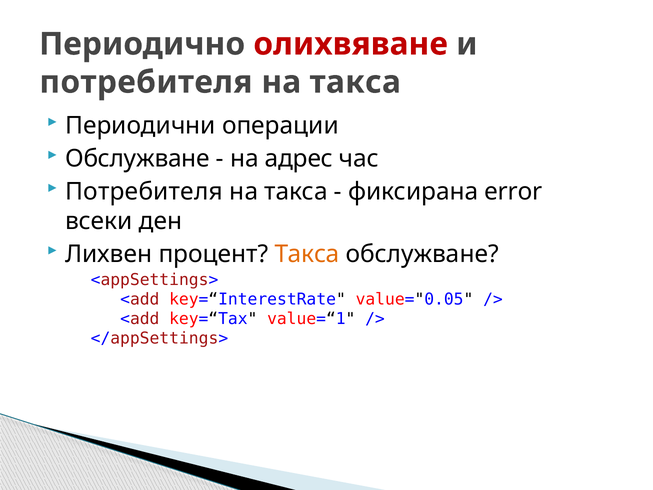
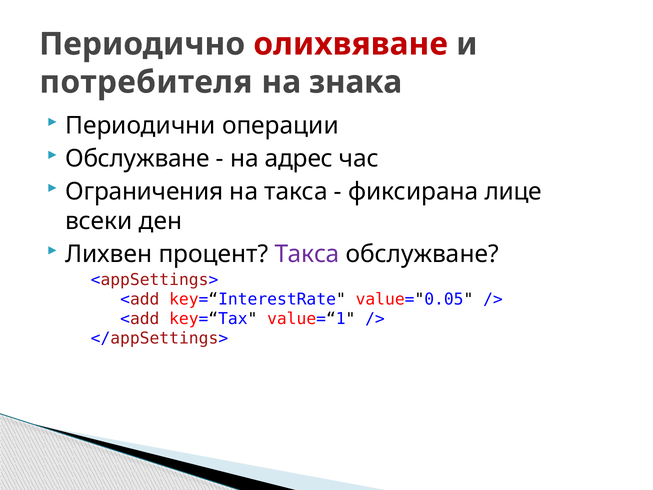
такса at (355, 82): такса -> знака
Потребителя at (144, 191): Потребителя -> Ограничения
error: error -> лице
Такса at (307, 254) colour: orange -> purple
